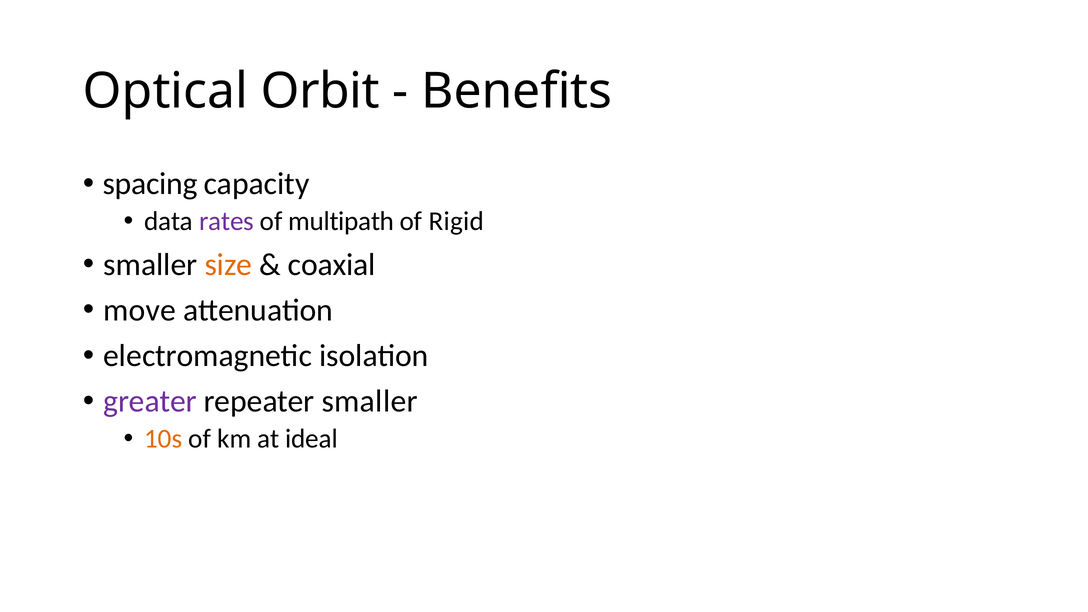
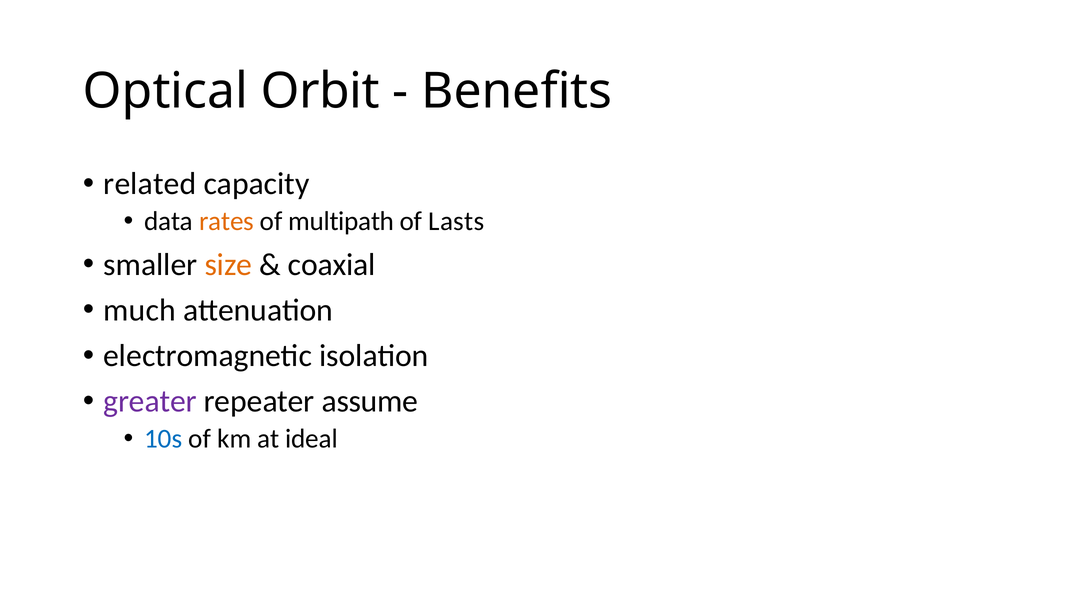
spacing: spacing -> related
rates colour: purple -> orange
Rigid: Rigid -> Lasts
move: move -> much
repeater smaller: smaller -> assume
10s colour: orange -> blue
